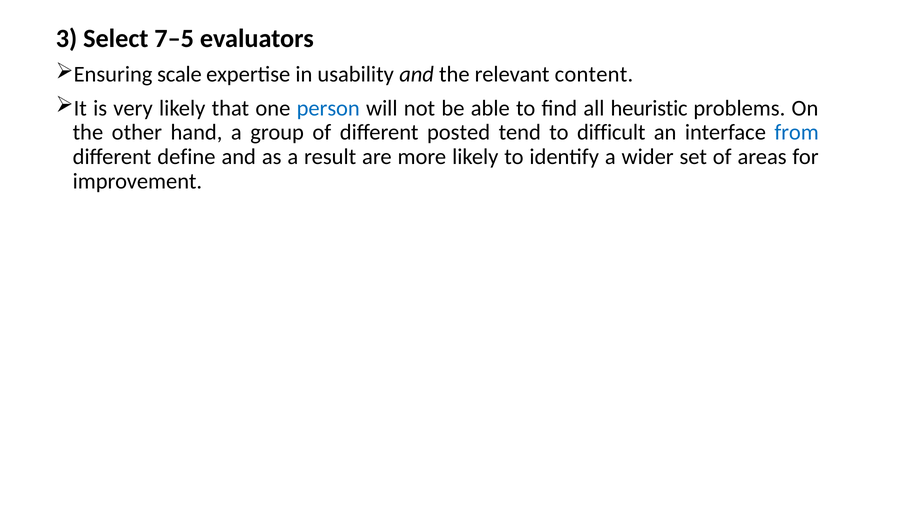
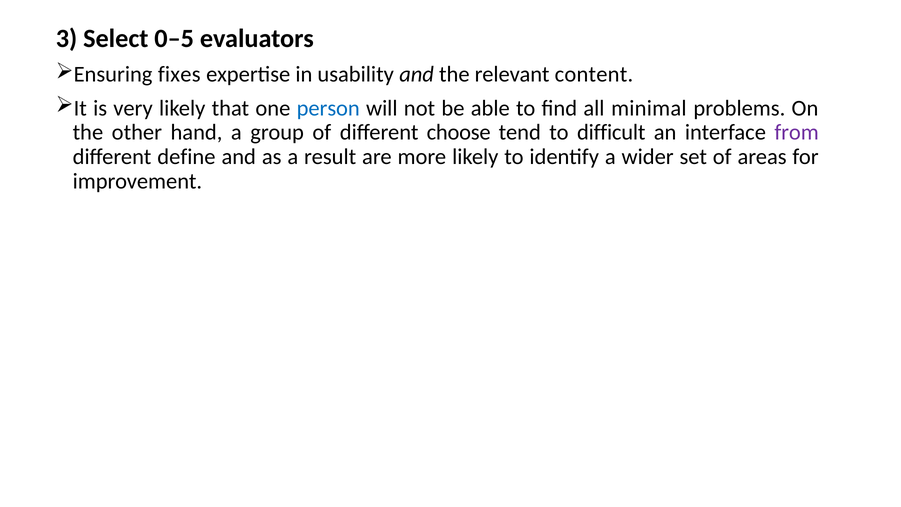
7–5: 7–5 -> 0–5
scale: scale -> fixes
heuristic: heuristic -> minimal
posted: posted -> choose
from colour: blue -> purple
